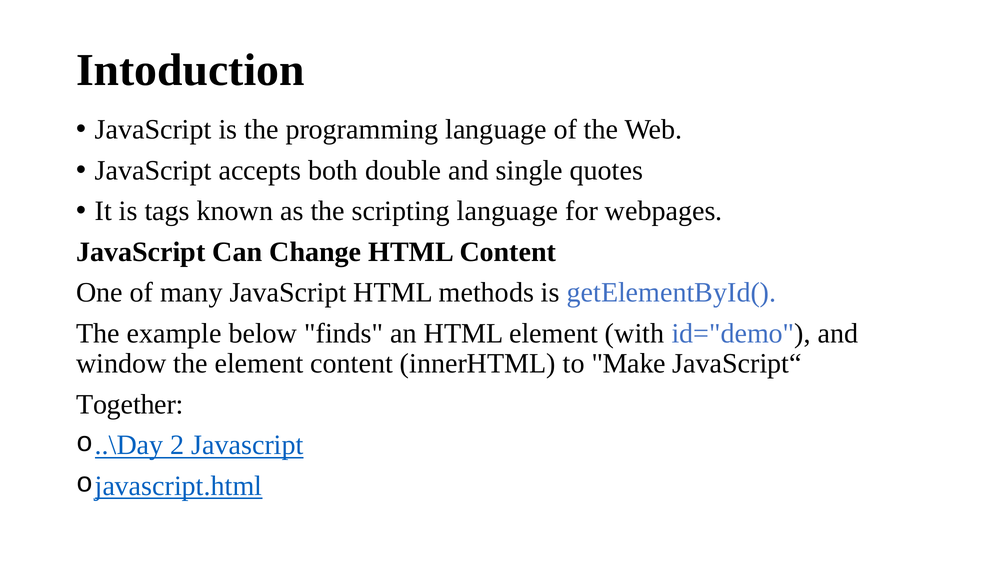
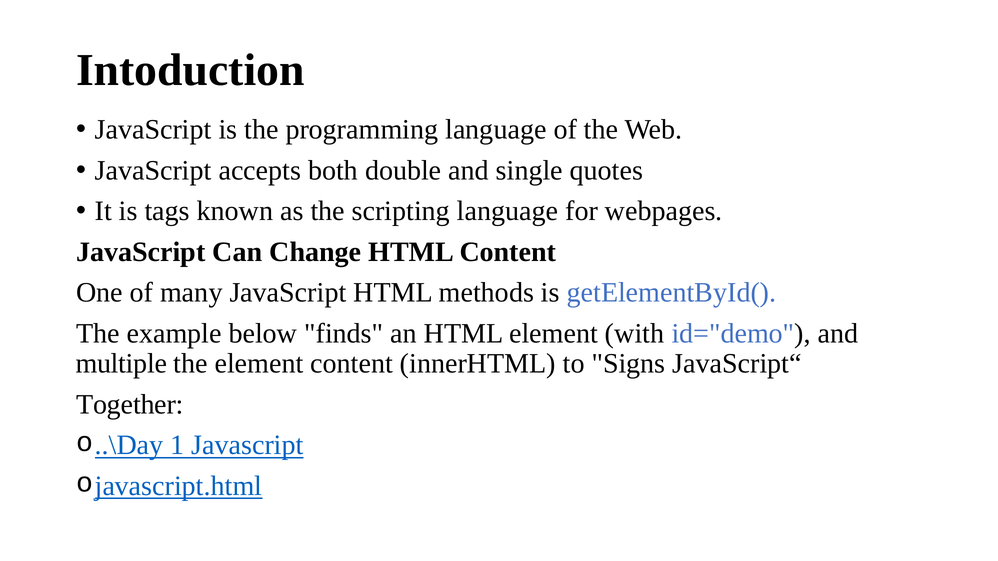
window: window -> multiple
Make: Make -> Signs
2: 2 -> 1
